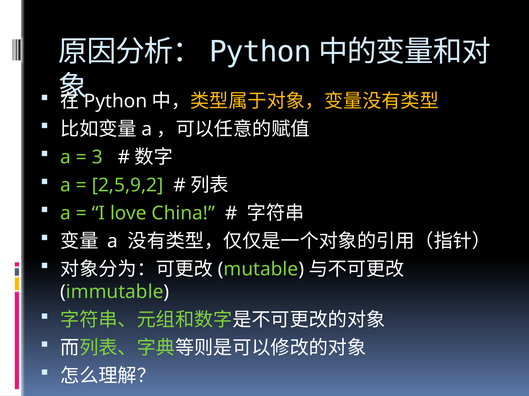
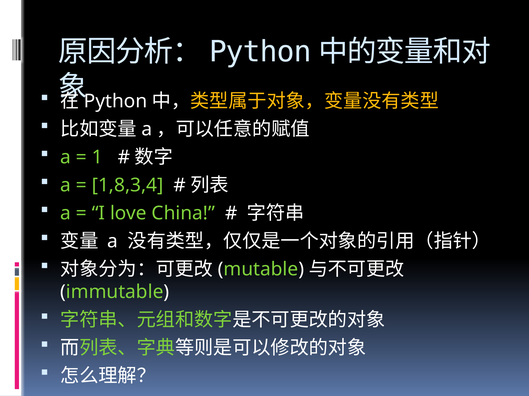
3: 3 -> 1
2,5,9,2: 2,5,9,2 -> 1,8,3,4
